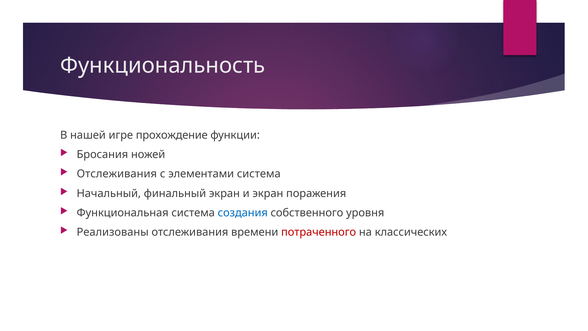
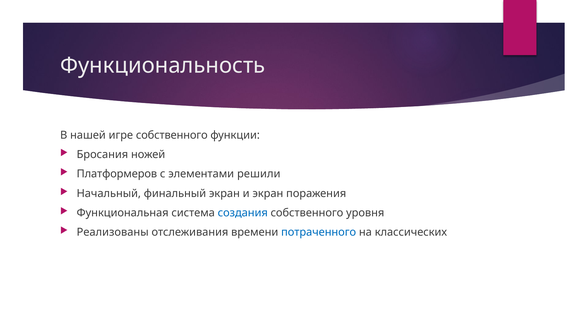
игре прохождение: прохождение -> собственного
Отслеживания at (117, 174): Отслеживания -> Платформеров
элементами система: система -> решили
потраченного colour: red -> blue
